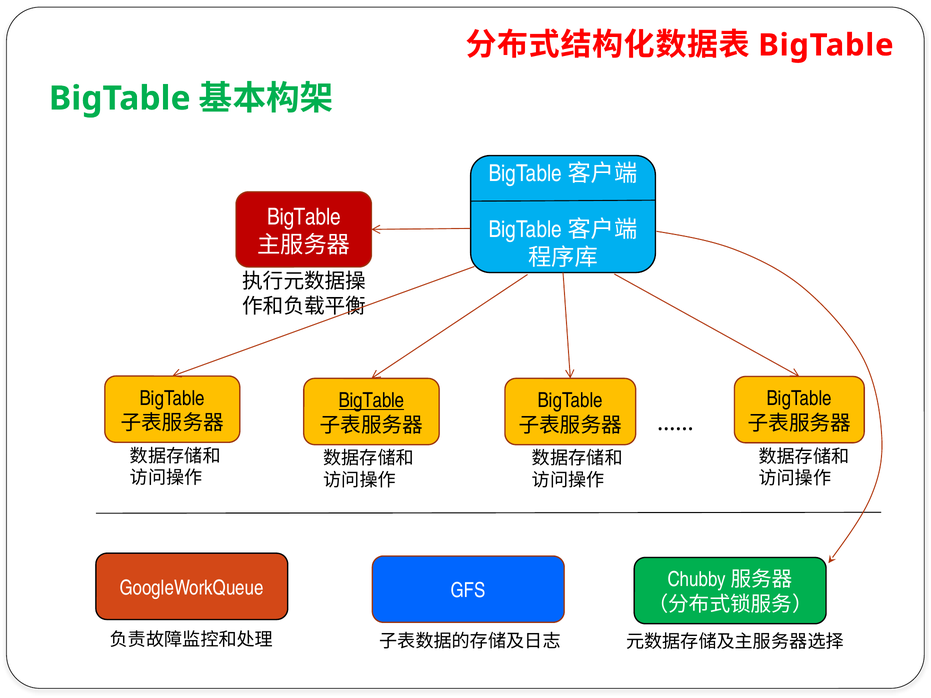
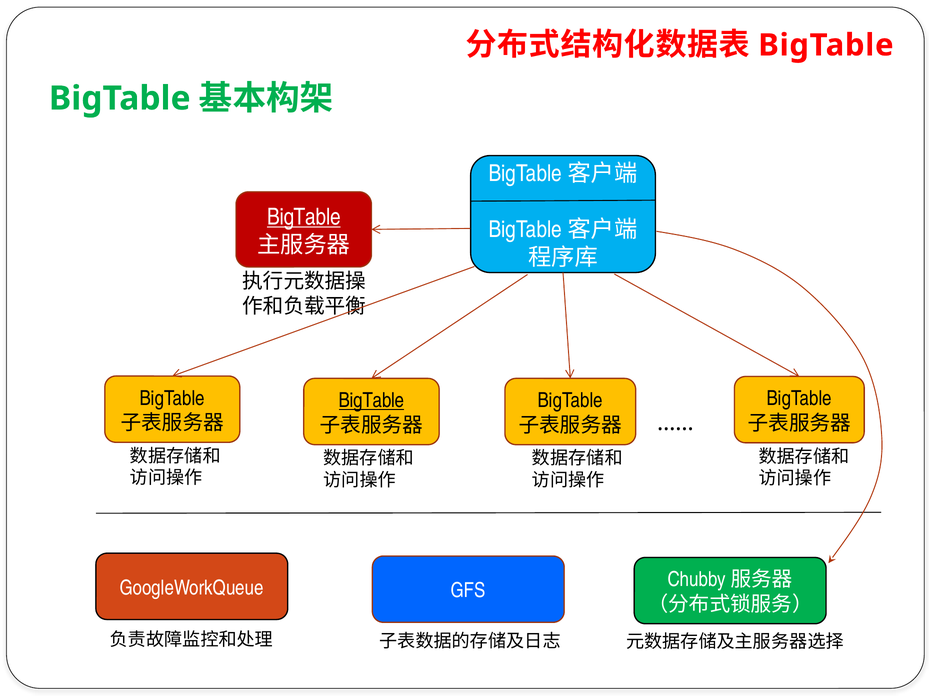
BigTable at (304, 217) underline: none -> present
